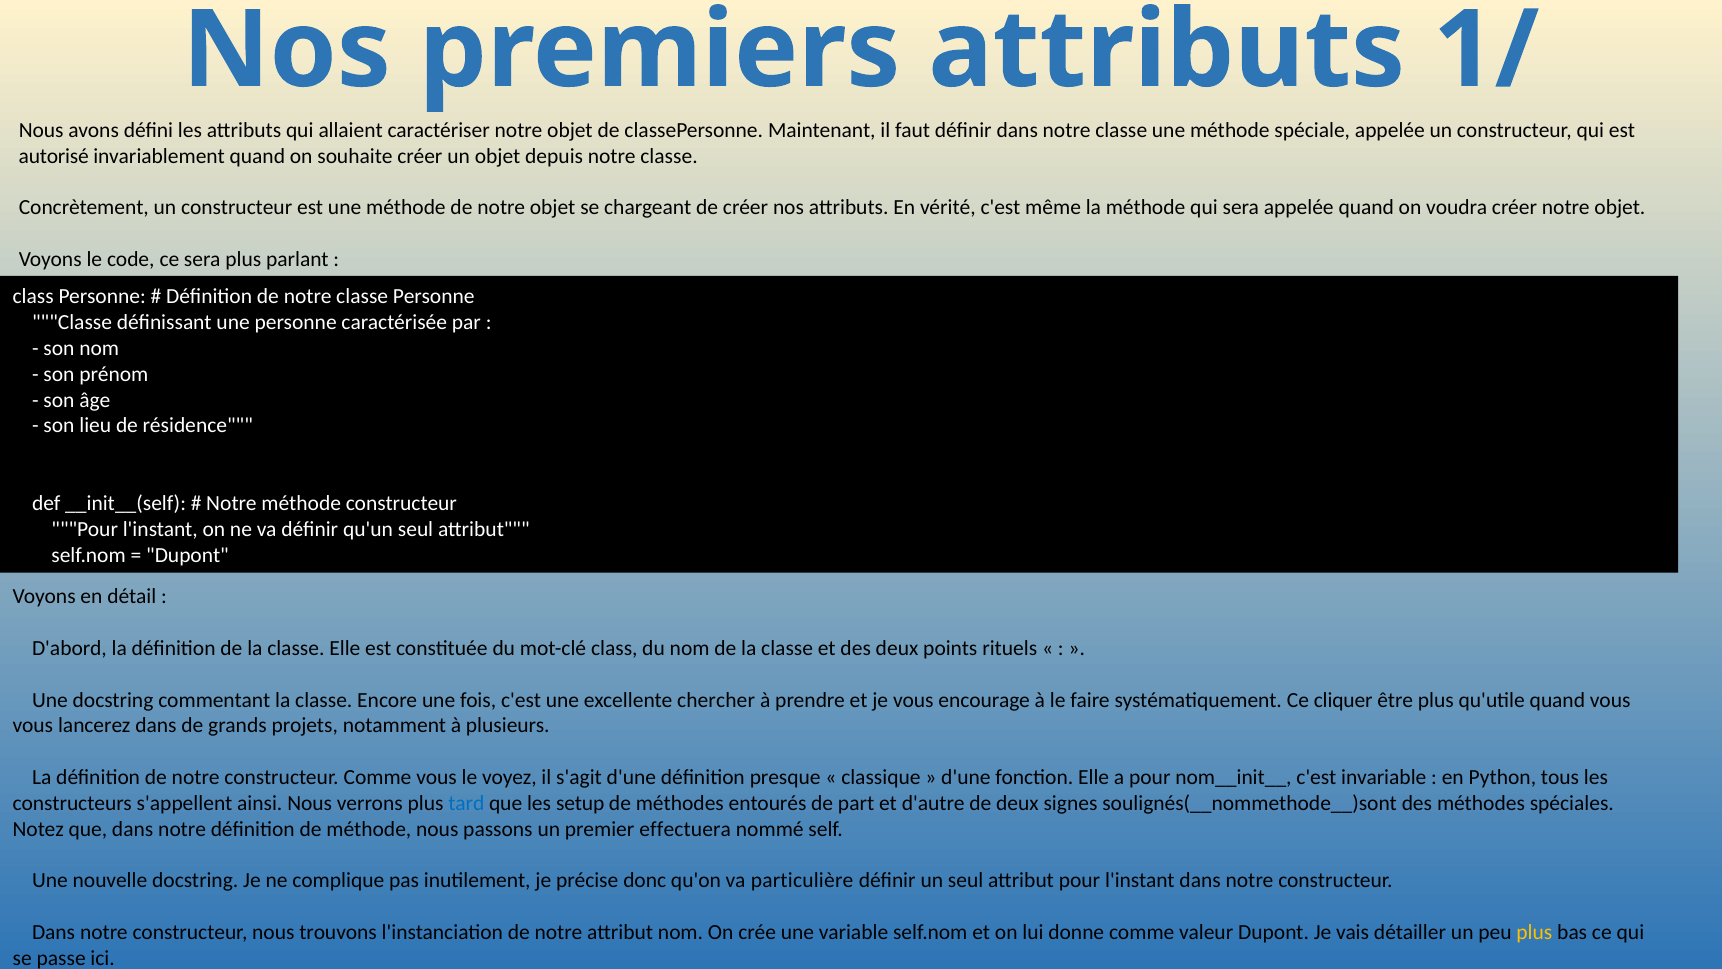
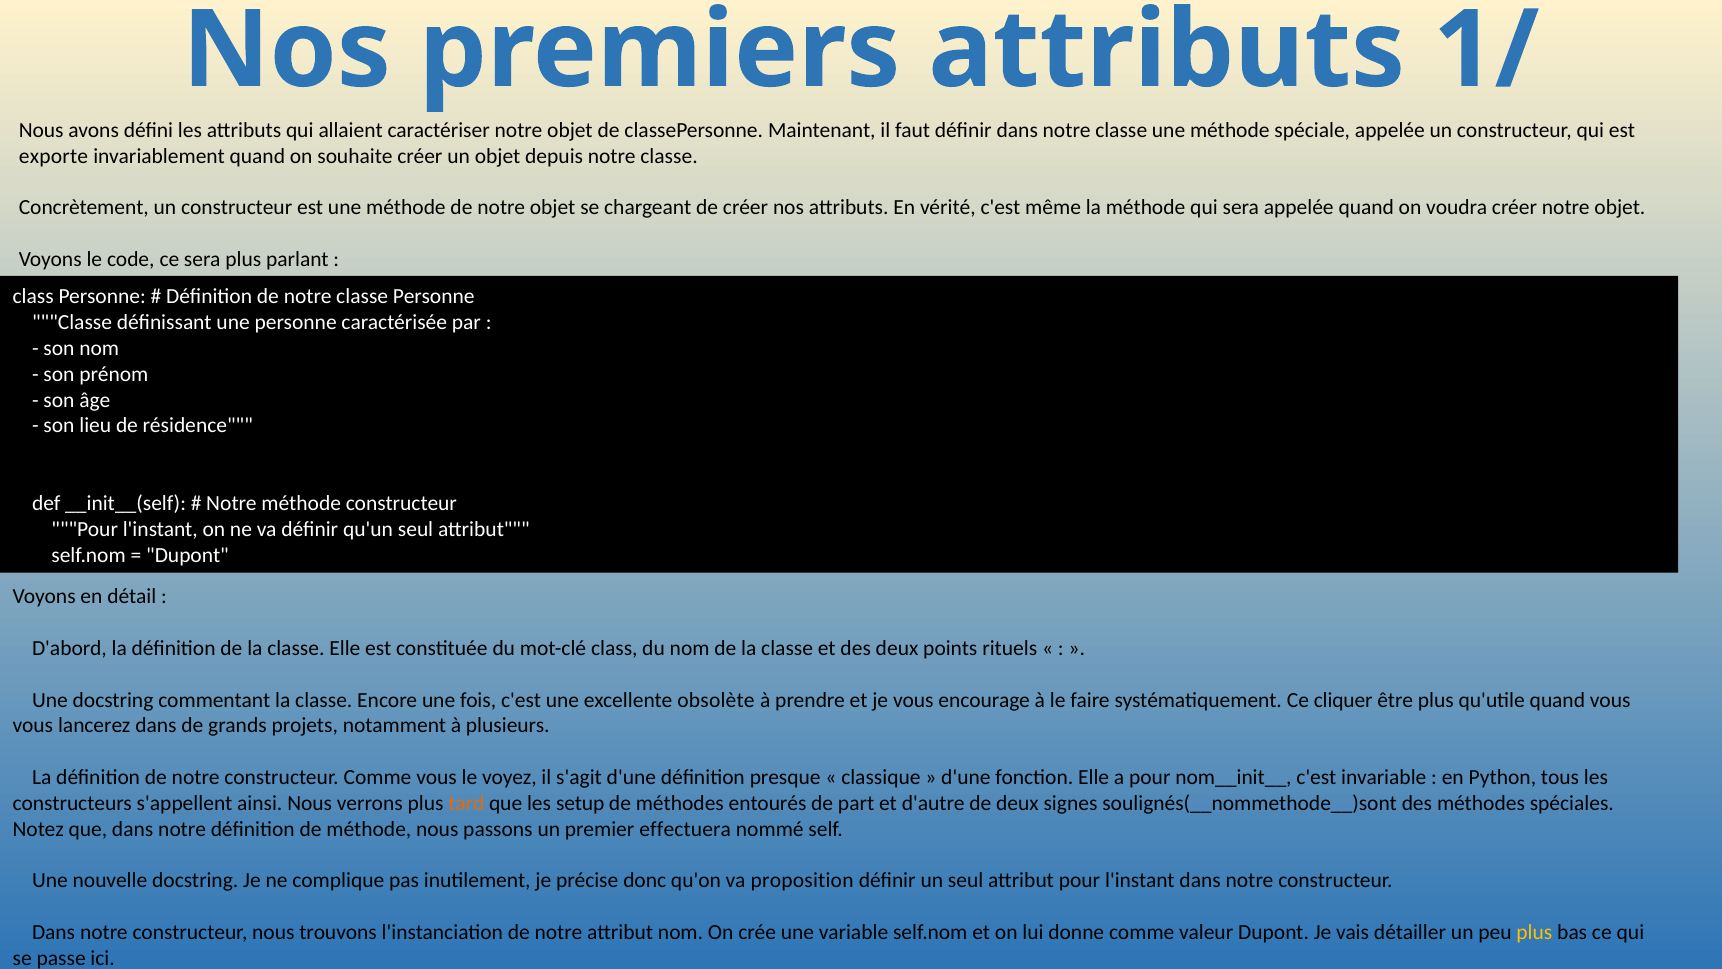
autorisé: autorisé -> exporte
chercher: chercher -> obsolète
tard colour: blue -> orange
particulière: particulière -> proposition
